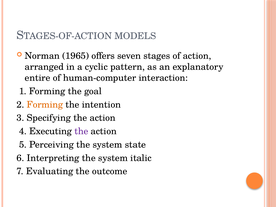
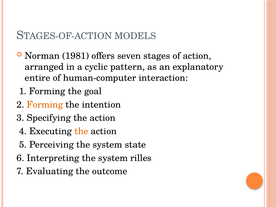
1965: 1965 -> 1981
the at (81, 131) colour: purple -> orange
italic: italic -> rilles
